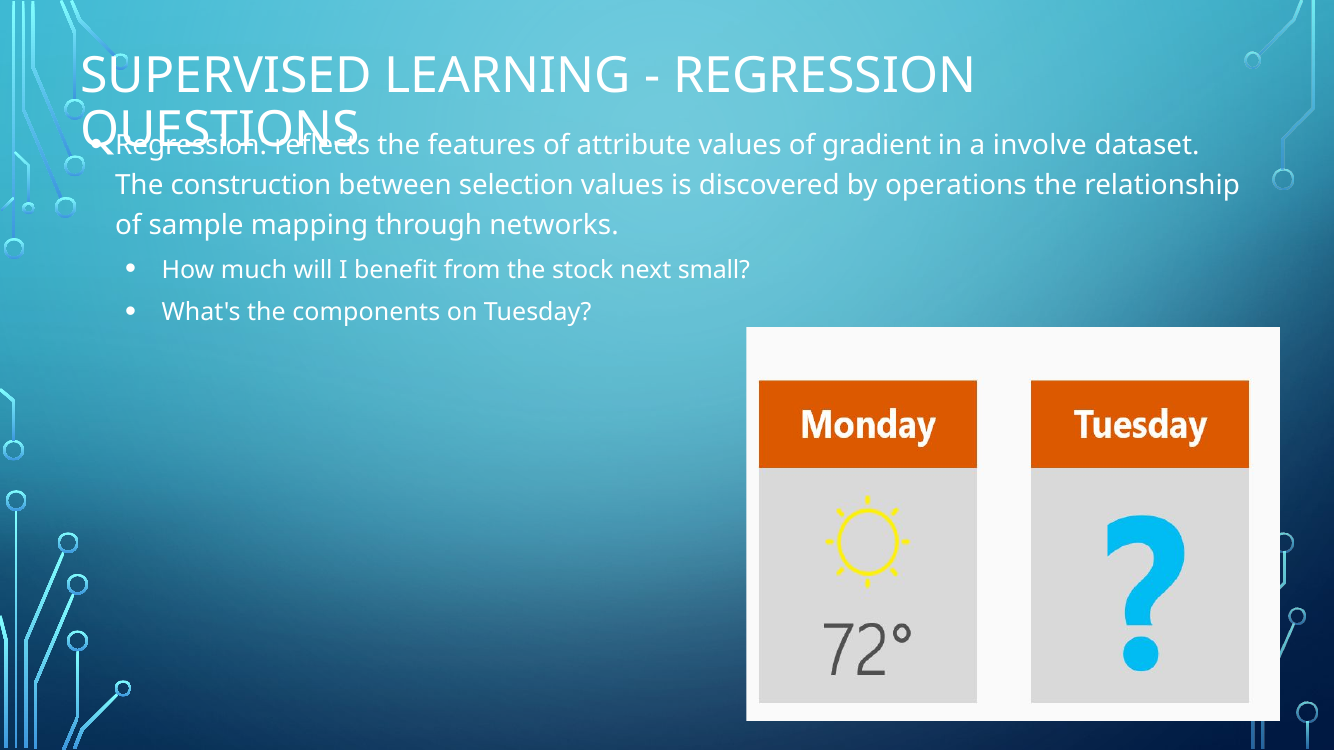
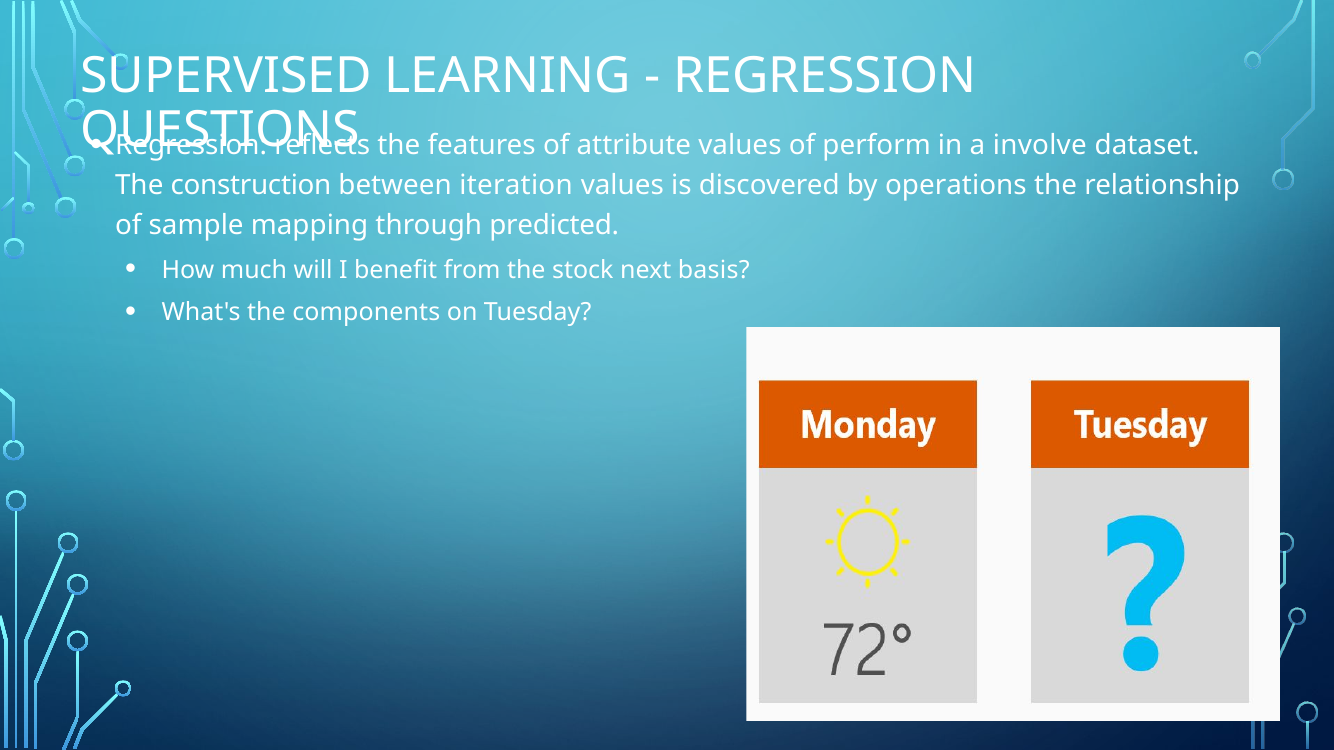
gradient: gradient -> perform
selection: selection -> iteration
networks: networks -> predicted
small: small -> basis
